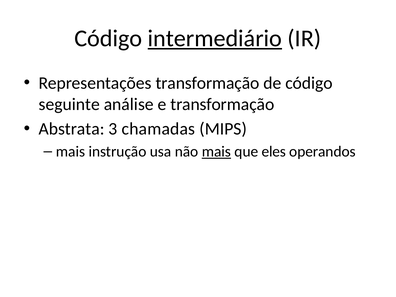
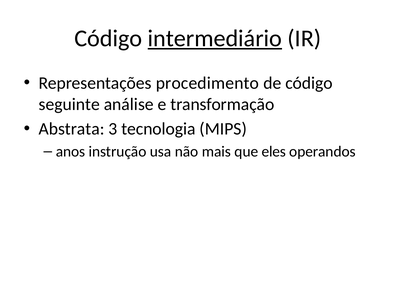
Representações transformação: transformação -> procedimento
chamadas: chamadas -> tecnologia
mais at (71, 152): mais -> anos
mais at (216, 152) underline: present -> none
